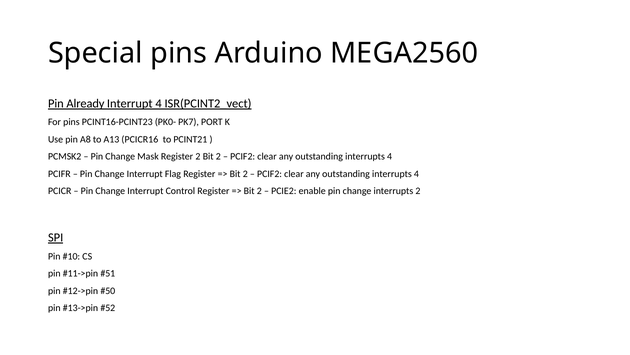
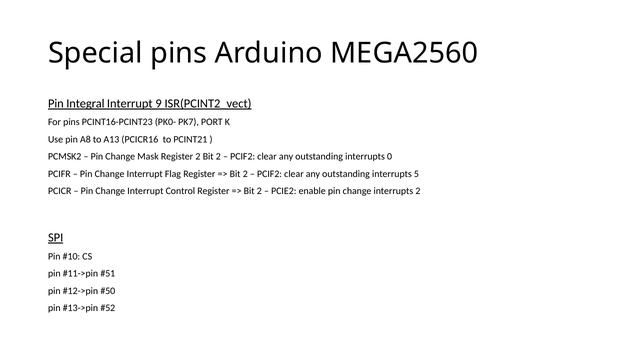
Already: Already -> Integral
Interrupt 4: 4 -> 9
4 at (390, 156): 4 -> 0
4 at (416, 174): 4 -> 5
